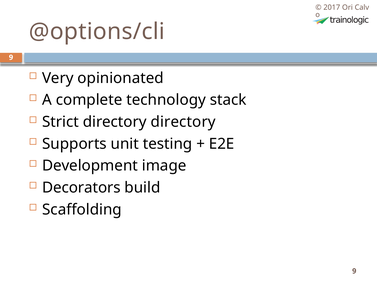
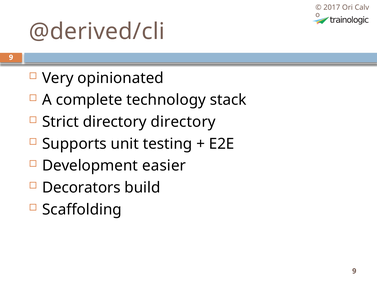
@options/cli: @options/cli -> @derived/cli
image: image -> easier
